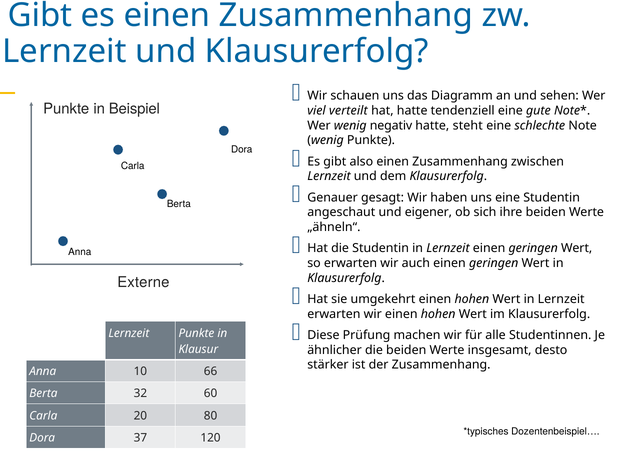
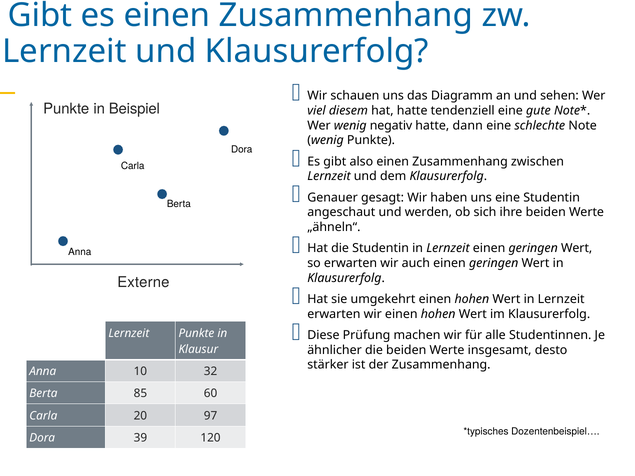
verteilt: verteilt -> diesem
steht: steht -> dann
eigener: eigener -> werden
66: 66 -> 32
32: 32 -> 85
80: 80 -> 97
37: 37 -> 39
